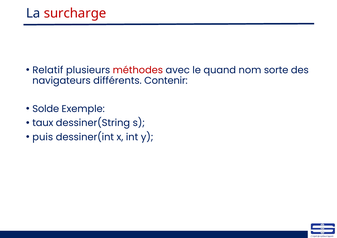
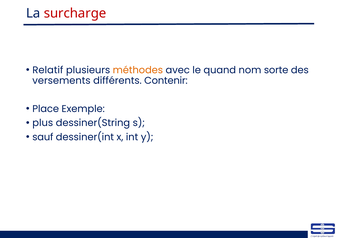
méthodes colour: red -> orange
navigateurs: navigateurs -> versements
Solde: Solde -> Place
taux: taux -> plus
puis: puis -> sauf
